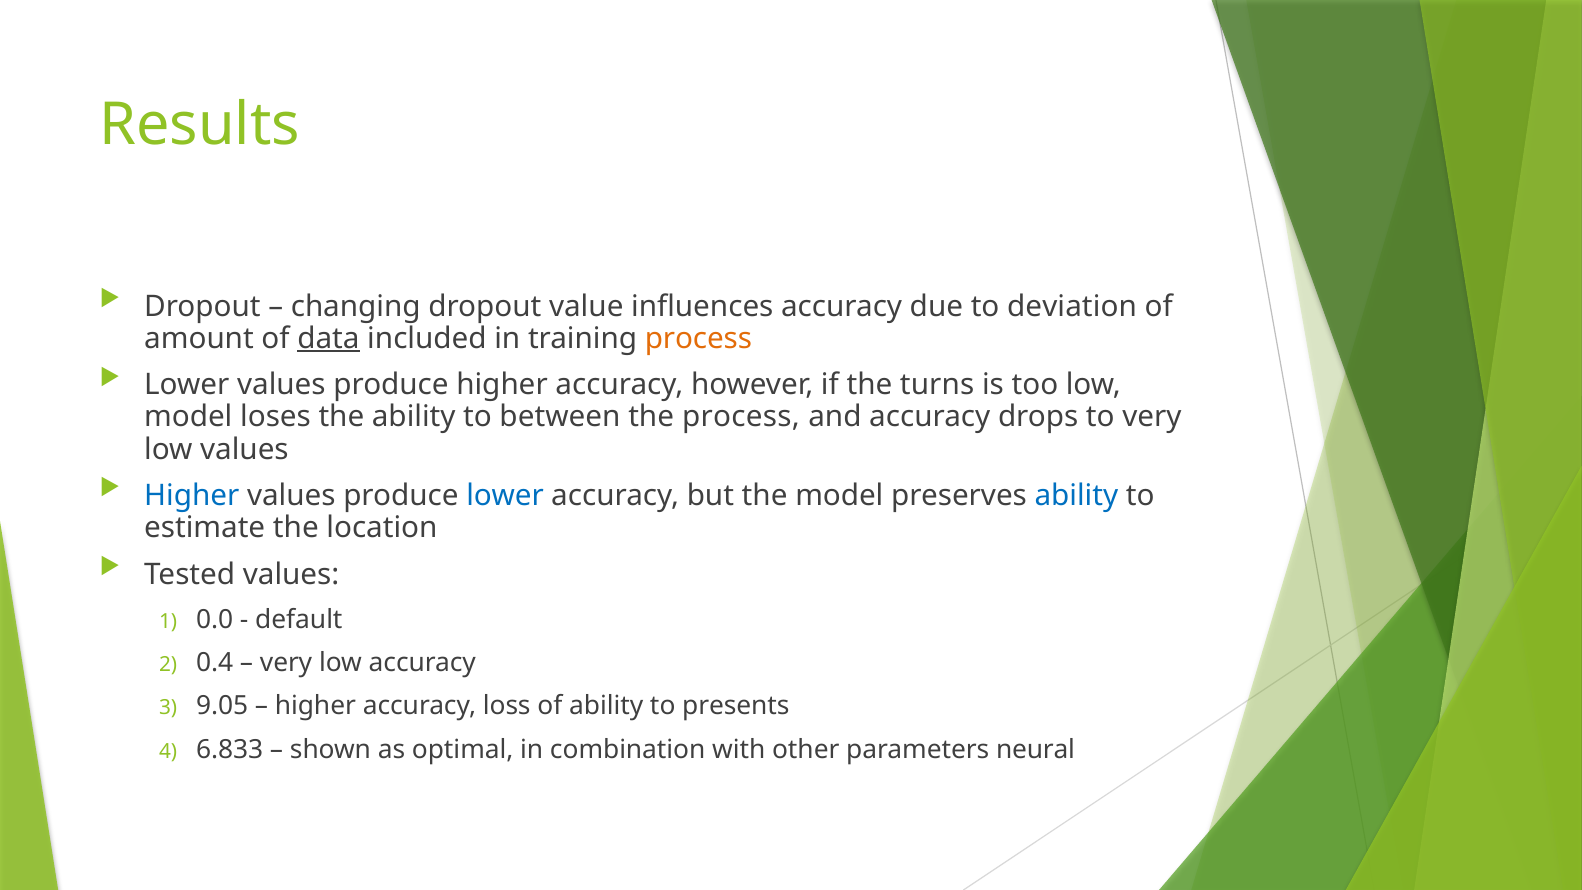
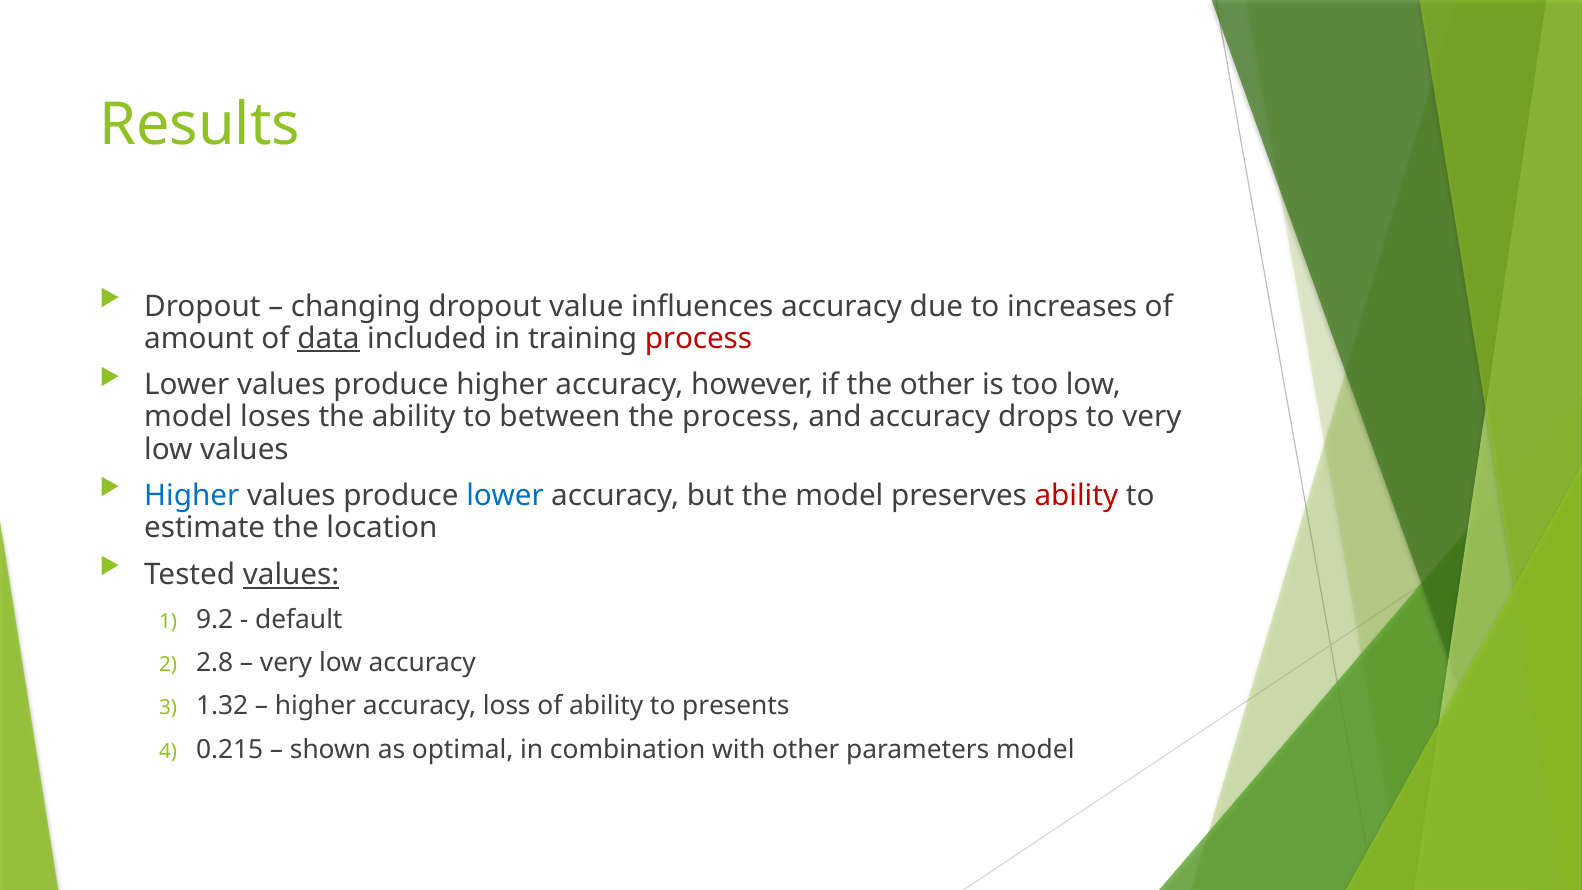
deviation: deviation -> increases
process at (698, 338) colour: orange -> red
the turns: turns -> other
ability at (1076, 496) colour: blue -> red
values at (291, 575) underline: none -> present
0.0: 0.0 -> 9.2
0.4: 0.4 -> 2.8
9.05: 9.05 -> 1.32
6.833: 6.833 -> 0.215
parameters neural: neural -> model
